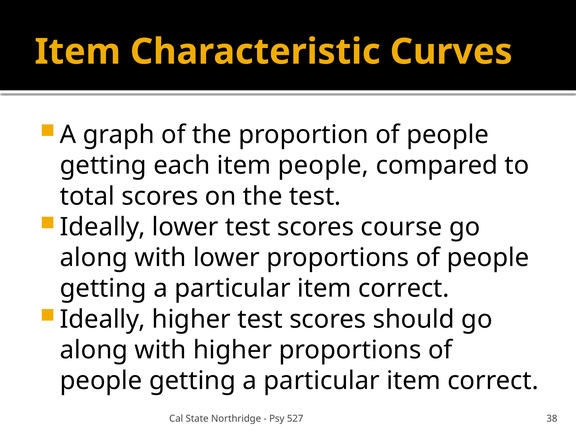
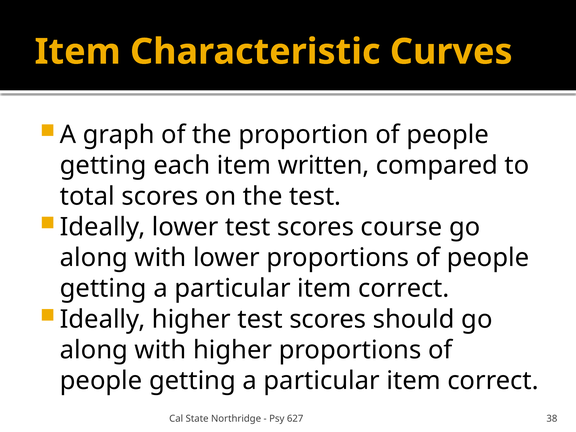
item people: people -> written
527: 527 -> 627
